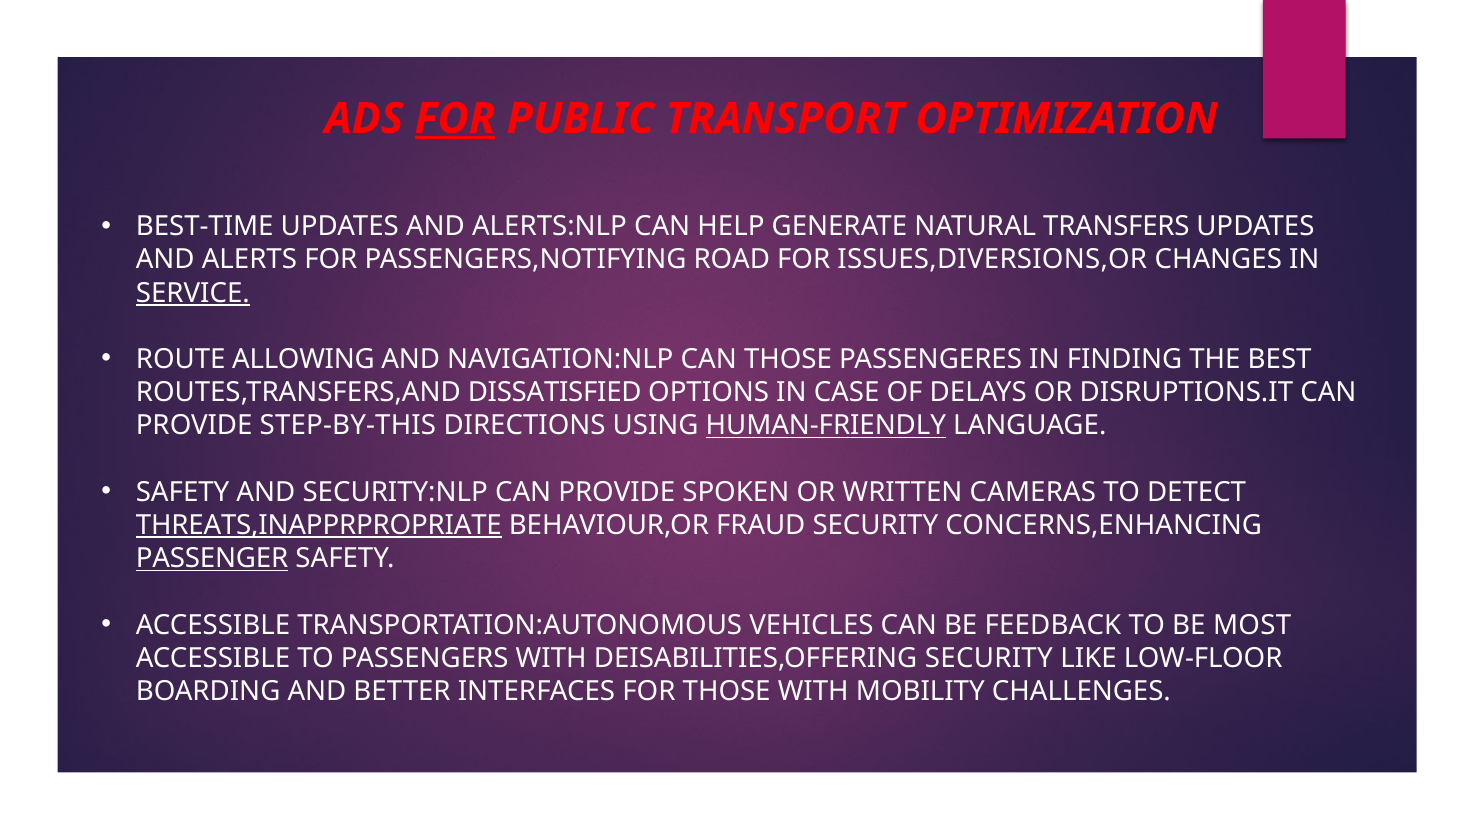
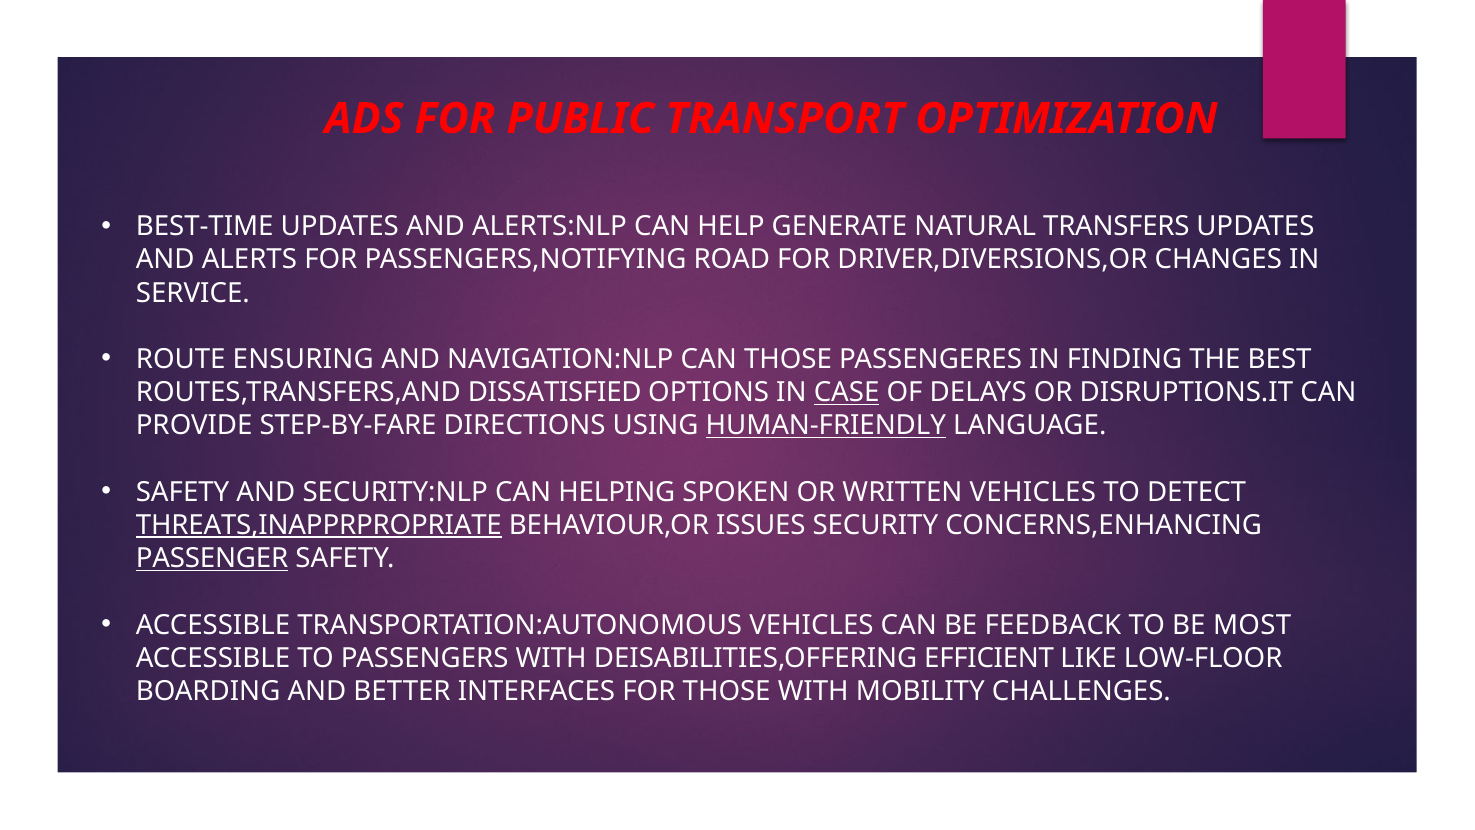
FOR at (455, 119) underline: present -> none
ISSUES,DIVERSIONS,OR: ISSUES,DIVERSIONS,OR -> DRIVER,DIVERSIONS,OR
SERVICE underline: present -> none
ALLOWING: ALLOWING -> ENSURING
CASE underline: none -> present
STEP-BY-THIS: STEP-BY-THIS -> STEP-BY-FARE
SECURITY:NLP CAN PROVIDE: PROVIDE -> HELPING
WRITTEN CAMERAS: CAMERAS -> VEHICLES
FRAUD: FRAUD -> ISSUES
DEISABILITIES,OFFERING SECURITY: SECURITY -> EFFICIENT
